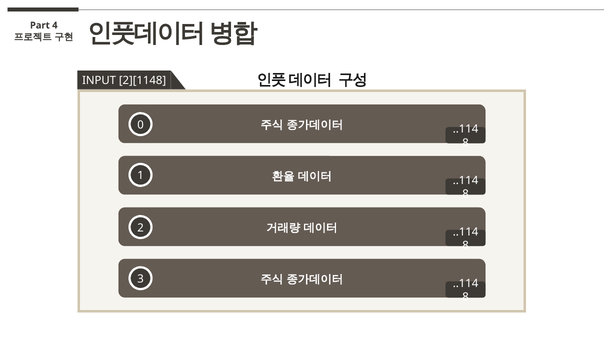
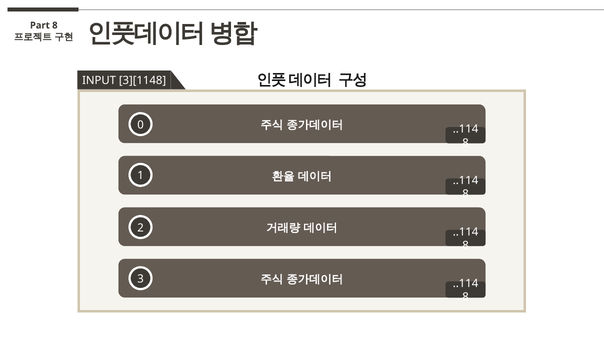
Part 4: 4 -> 8
2][1148: 2][1148 -> 3][1148
